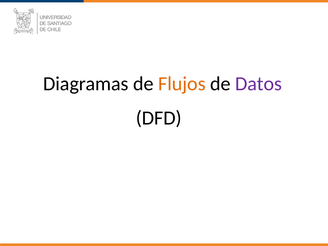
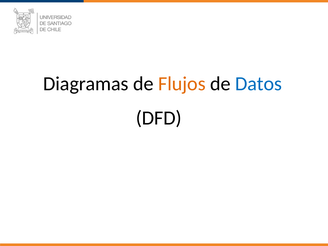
Datos colour: purple -> blue
